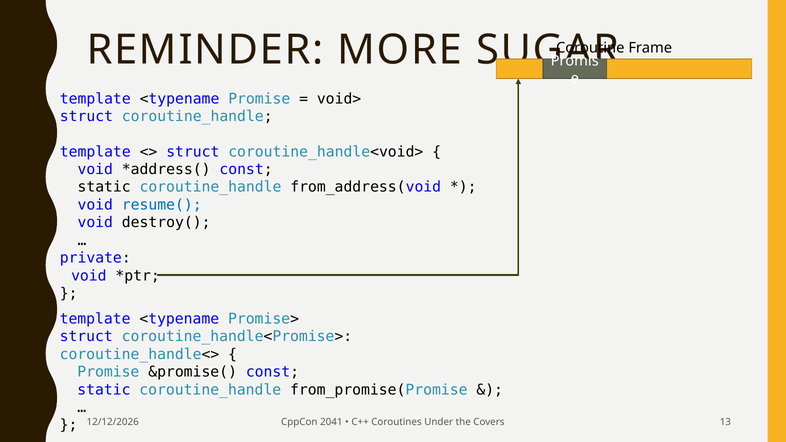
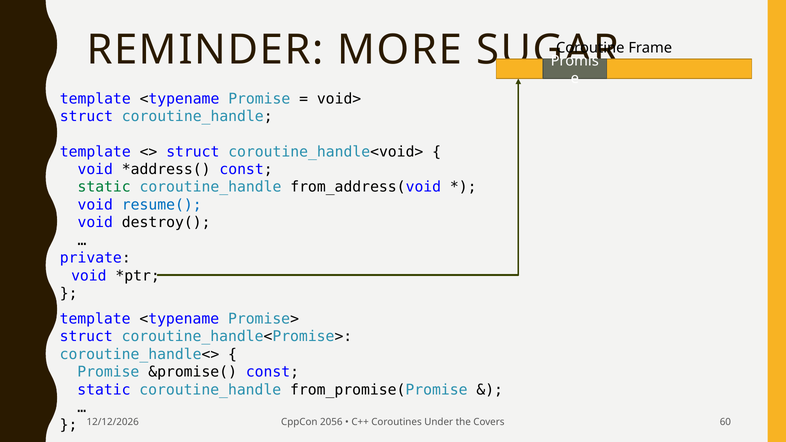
static at (104, 187) colour: black -> green
2041: 2041 -> 2056
13: 13 -> 60
